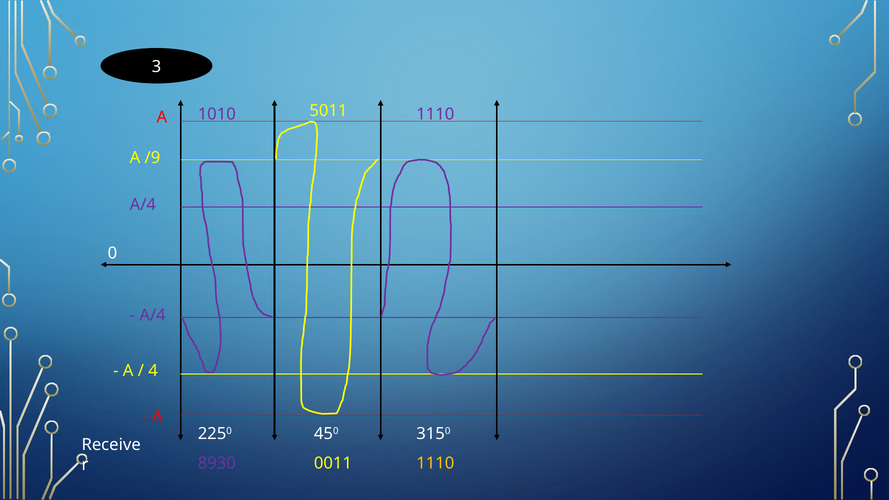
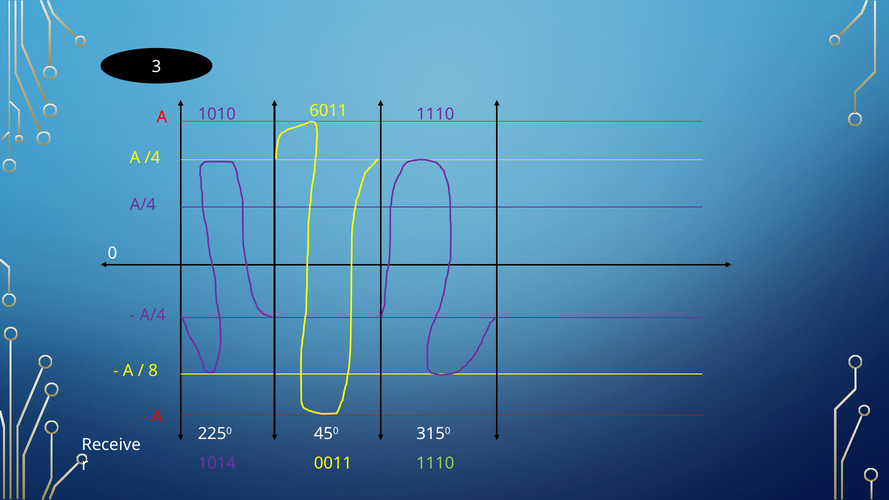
5011: 5011 -> 6011
/9: /9 -> /4
4: 4 -> 8
8930: 8930 -> 1014
1110 at (435, 463) colour: yellow -> light green
